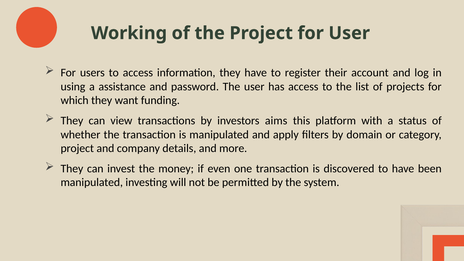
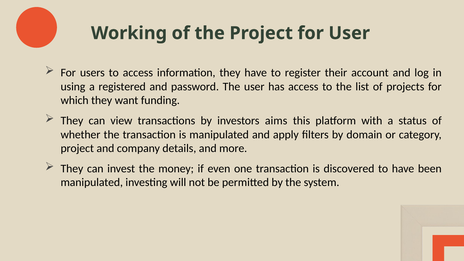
assistance: assistance -> registered
